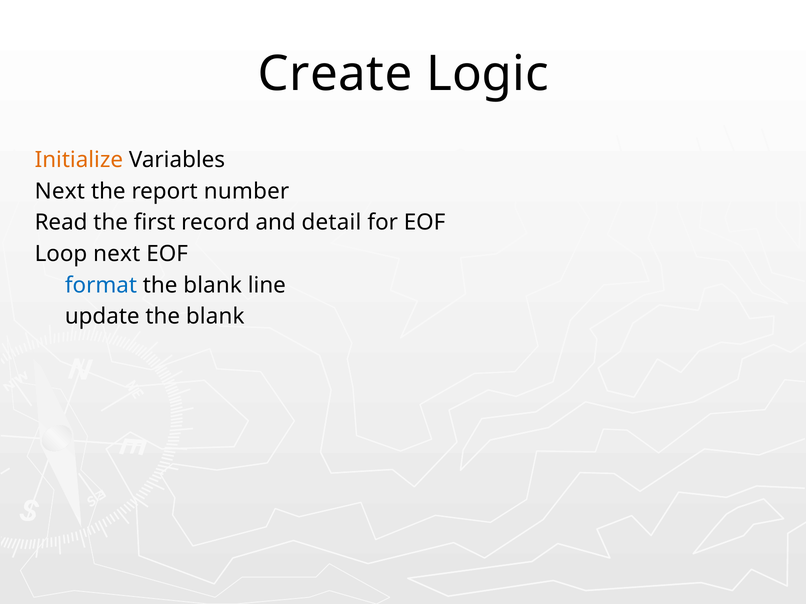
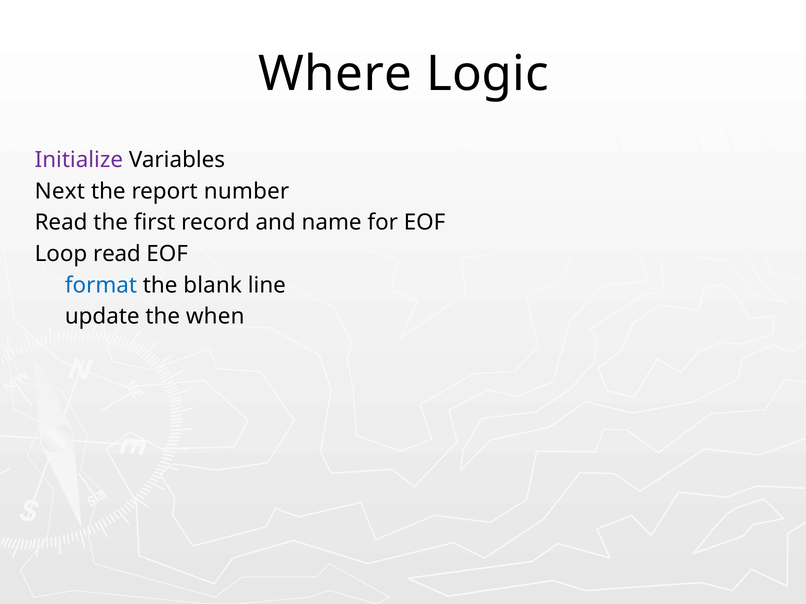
Create: Create -> Where
Initialize colour: orange -> purple
detail: detail -> name
Loop next: next -> read
update the blank: blank -> when
